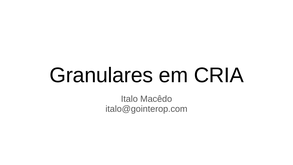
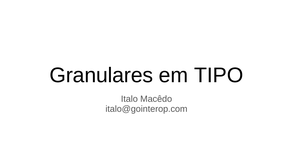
CRIA: CRIA -> TIPO
